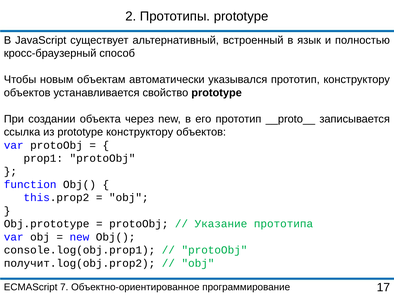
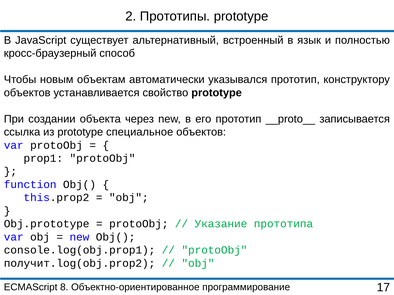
prototype конструктору: конструктору -> специальное
7: 7 -> 8
